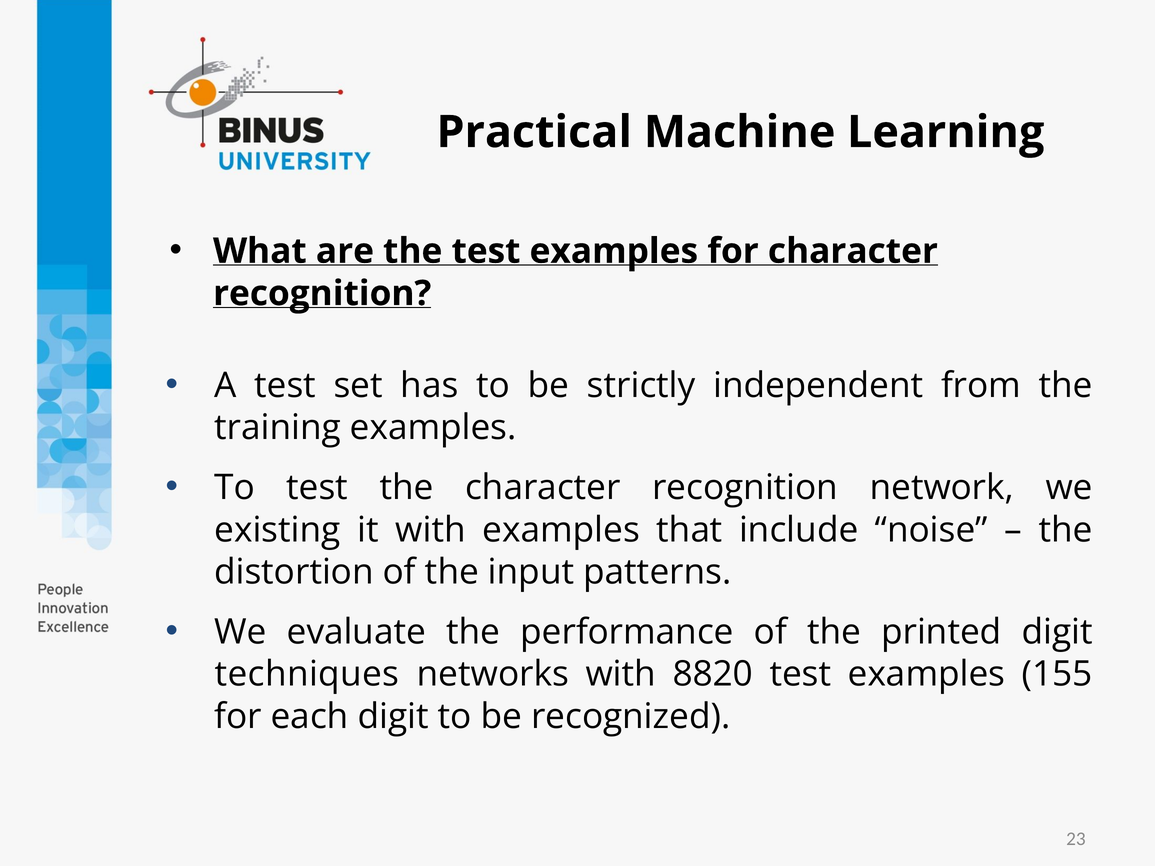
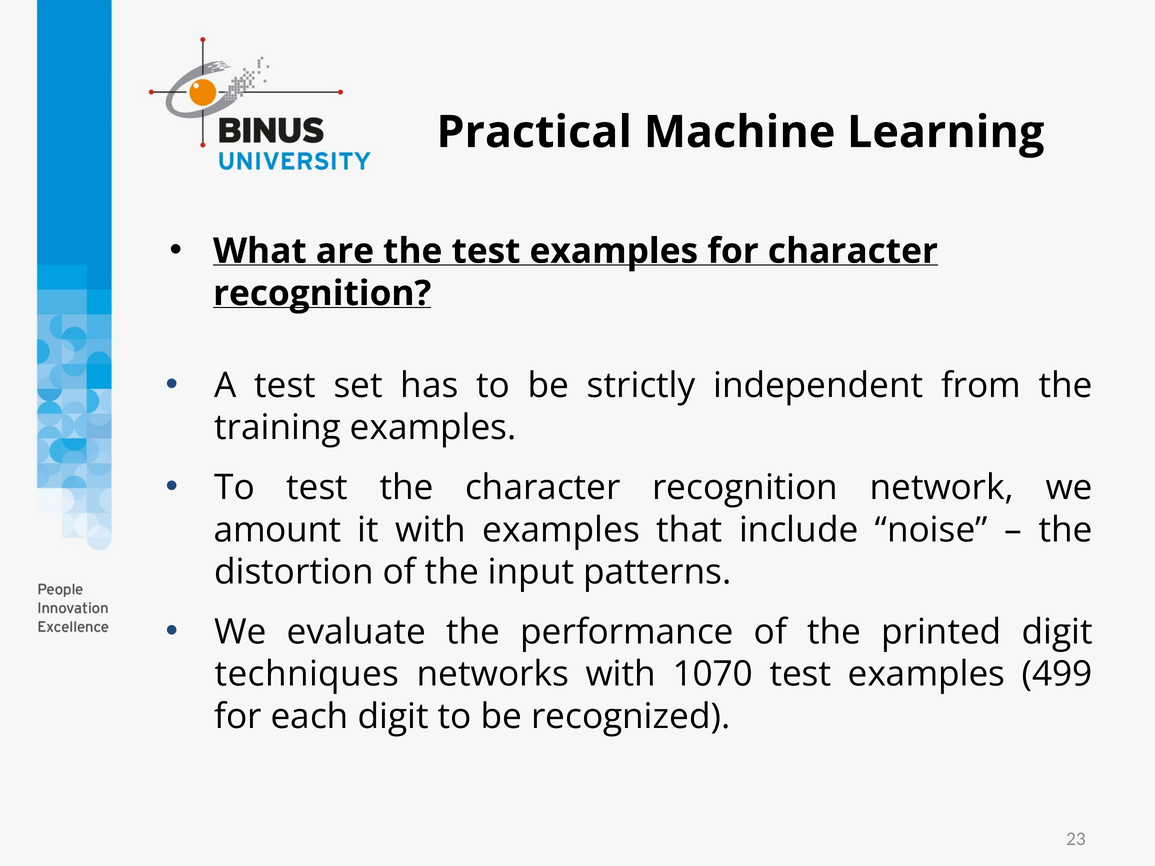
existing: existing -> amount
8820: 8820 -> 1070
155: 155 -> 499
